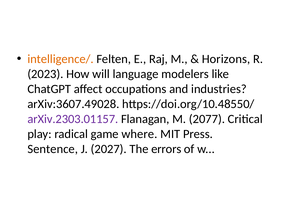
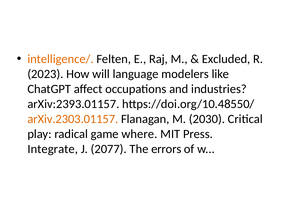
Horizons: Horizons -> Excluded
arXiv:3607.49028: arXiv:3607.49028 -> arXiv:2393.01157
arXiv.2303.01157 colour: purple -> orange
2077: 2077 -> 2030
Sentence: Sentence -> Integrate
2027: 2027 -> 2077
